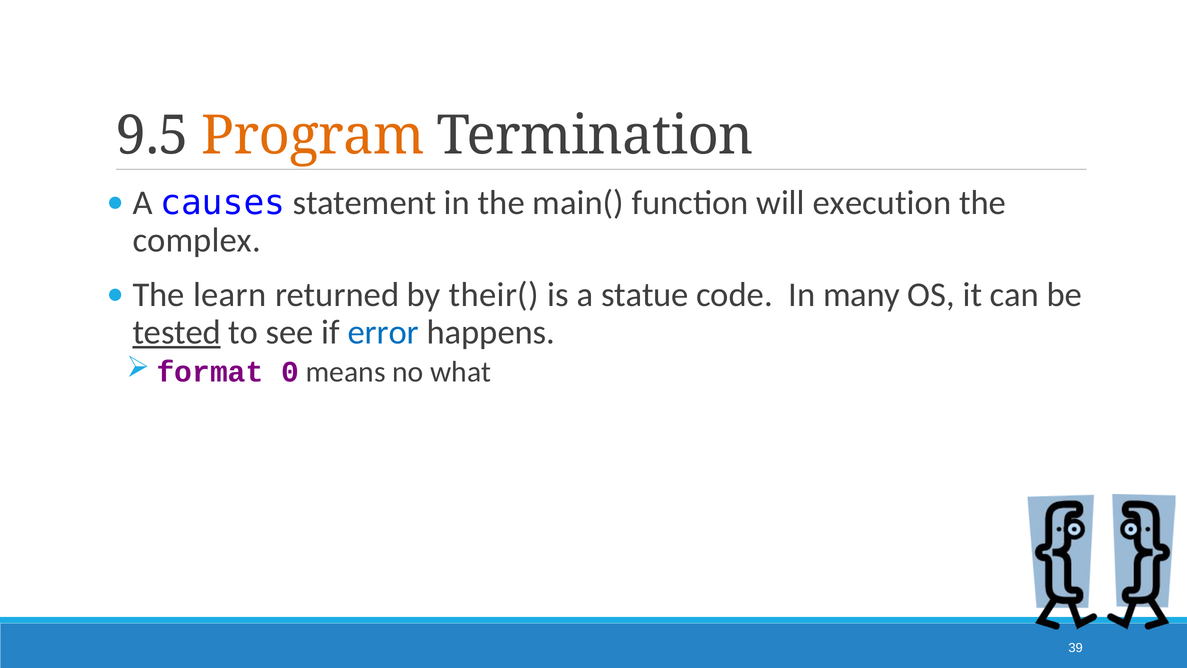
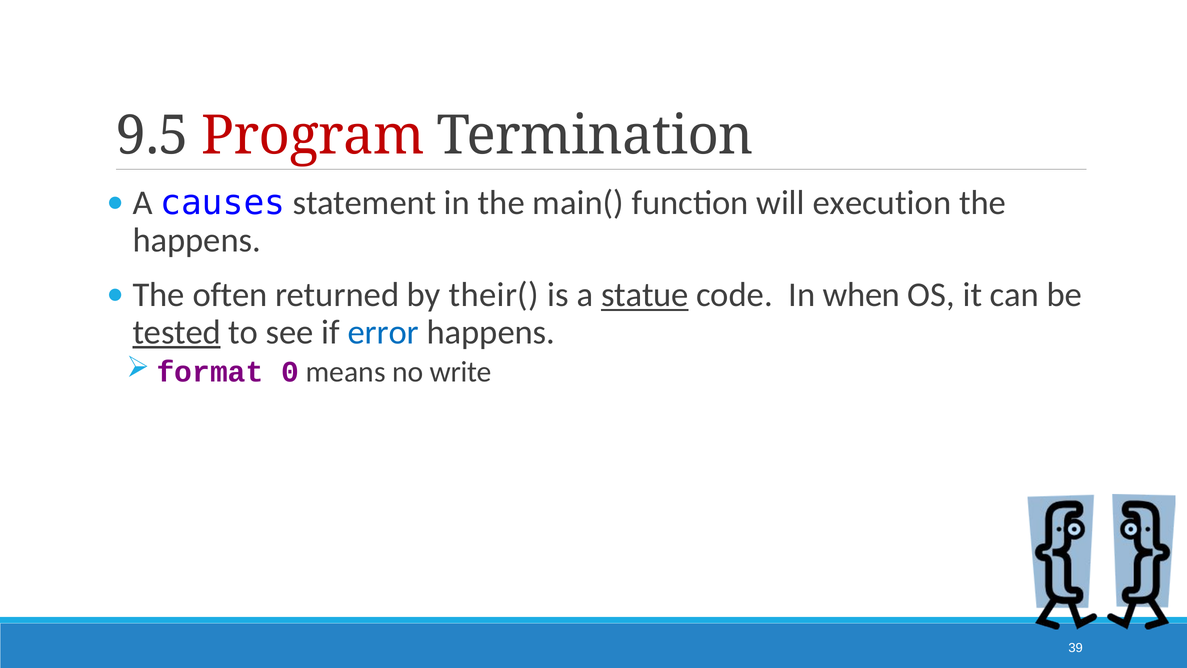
Program colour: orange -> red
complex at (197, 240): complex -> happens
learn: learn -> often
statue underline: none -> present
many: many -> when
what: what -> write
